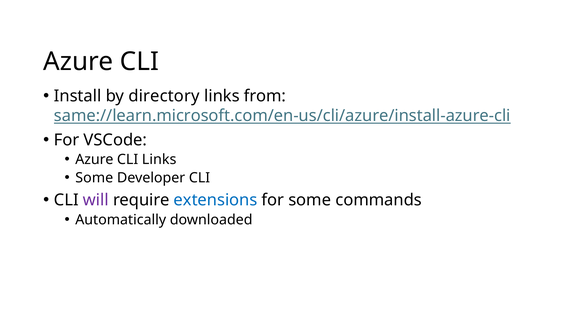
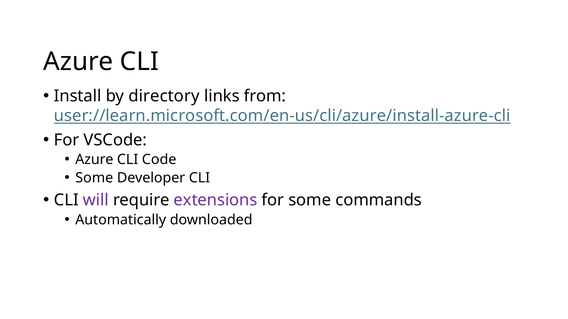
same://learn.microsoft.com/en-us/cli/azure/install-azure-cli: same://learn.microsoft.com/en-us/cli/azure/install-azure-cli -> user://learn.microsoft.com/en-us/cli/azure/install-azure-cli
CLI Links: Links -> Code
extensions colour: blue -> purple
